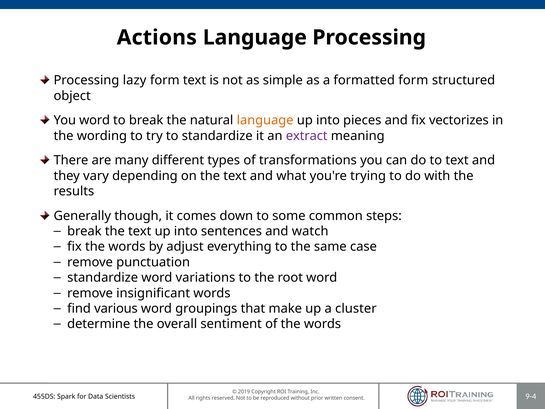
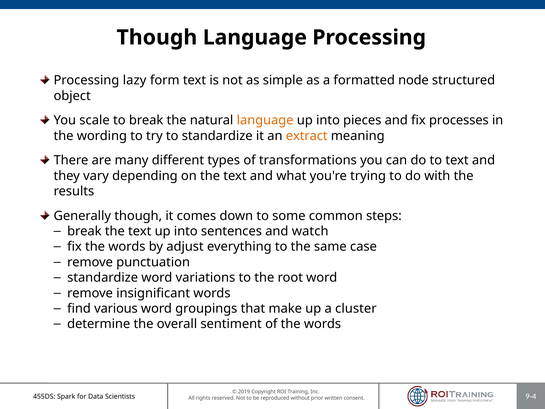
Actions at (157, 37): Actions -> Though
formatted form: form -> node
You word: word -> scale
vectorizes: vectorizes -> processes
extract colour: purple -> orange
